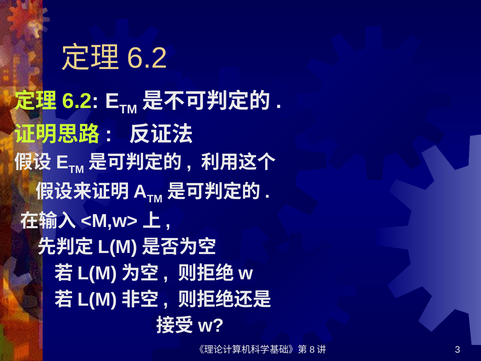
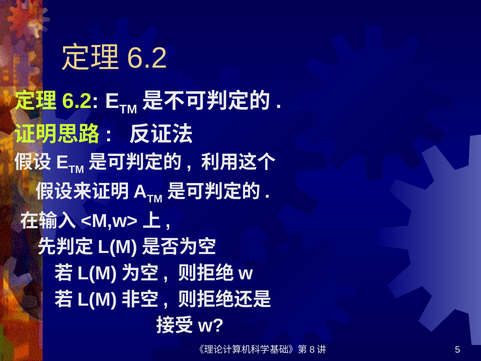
3: 3 -> 5
